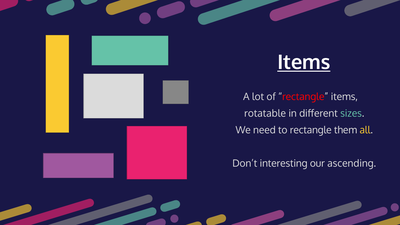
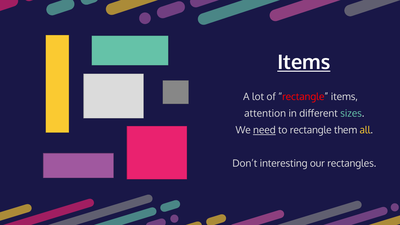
rotatable: rotatable -> attention
need underline: none -> present
ascending: ascending -> rectangles
